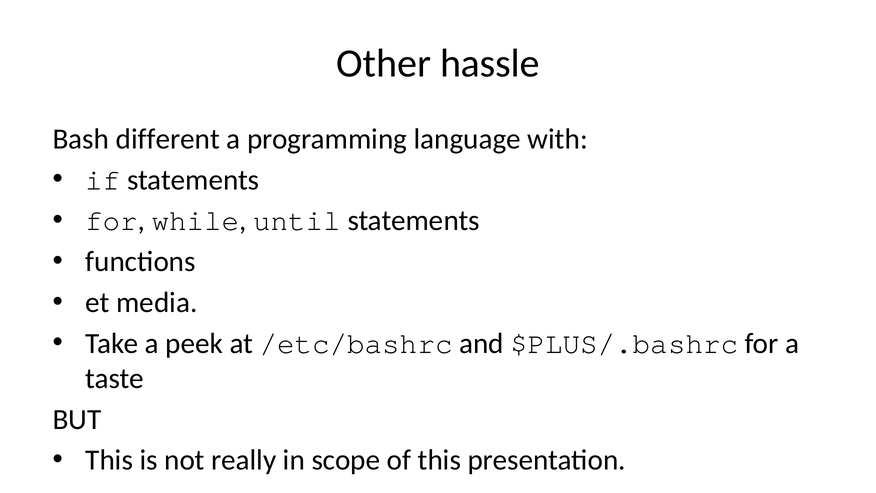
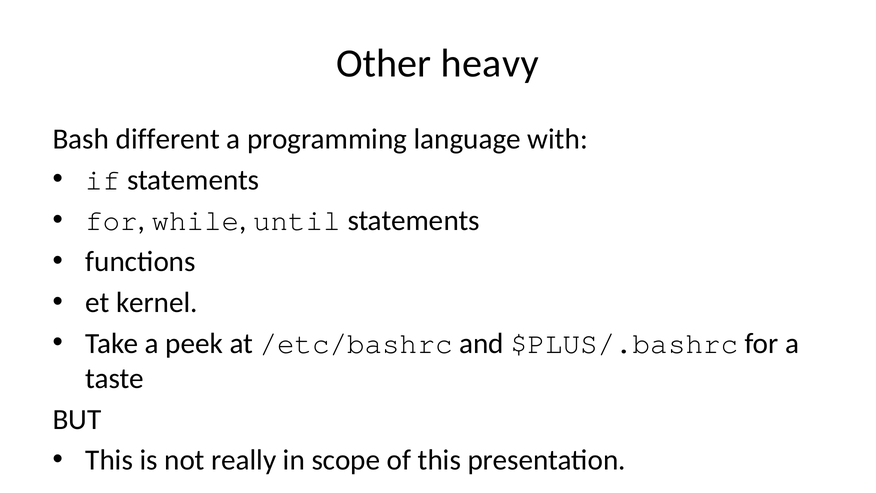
hassle: hassle -> heavy
media: media -> kernel
